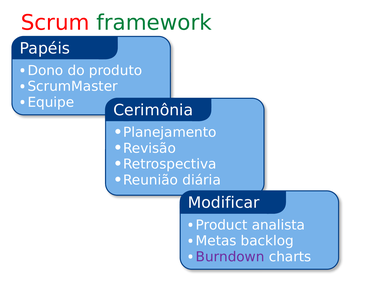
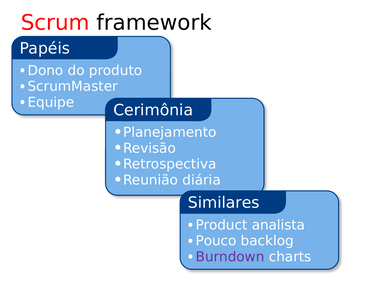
framework colour: green -> black
Modificar: Modificar -> Similares
Metas: Metas -> Pouco
